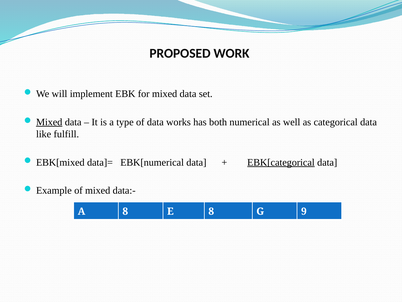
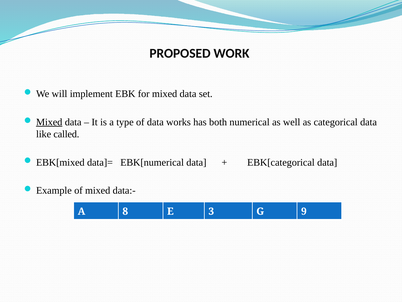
fulfill: fulfill -> called
EBK[categorical underline: present -> none
E 8: 8 -> 3
